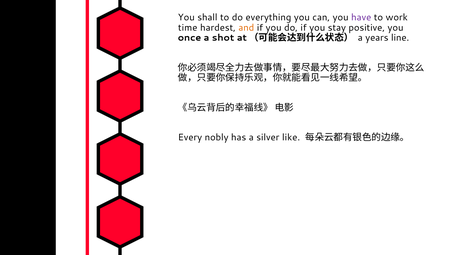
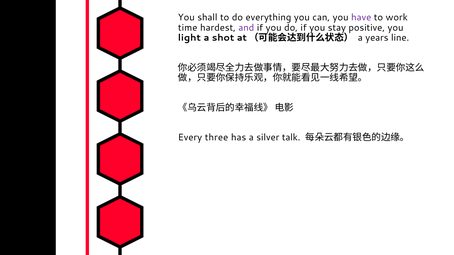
and colour: orange -> purple
once: once -> light
nobly: nobly -> three
like: like -> talk
